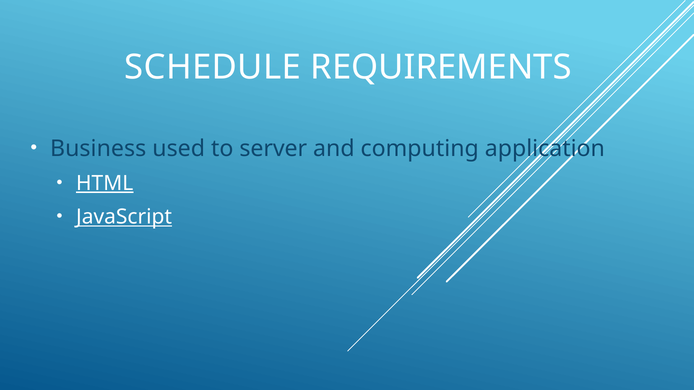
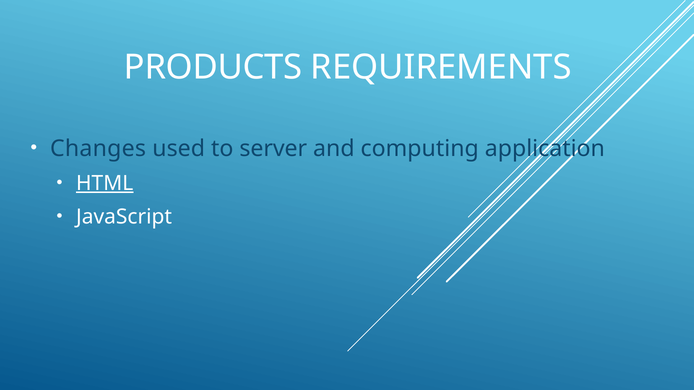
SCHEDULE: SCHEDULE -> PRODUCTS
Business: Business -> Changes
JavaScript underline: present -> none
